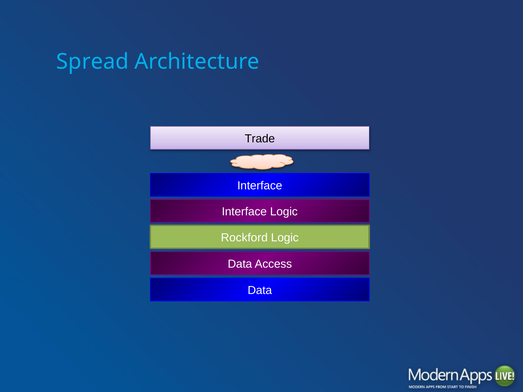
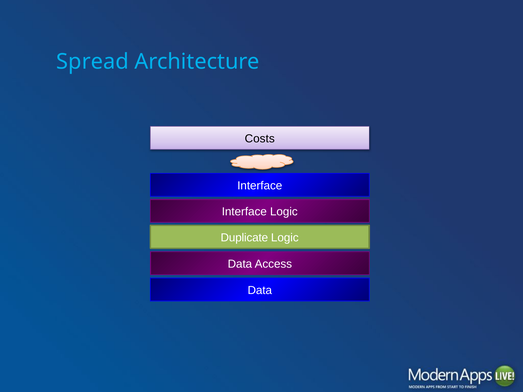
Trade: Trade -> Costs
Rockford: Rockford -> Duplicate
